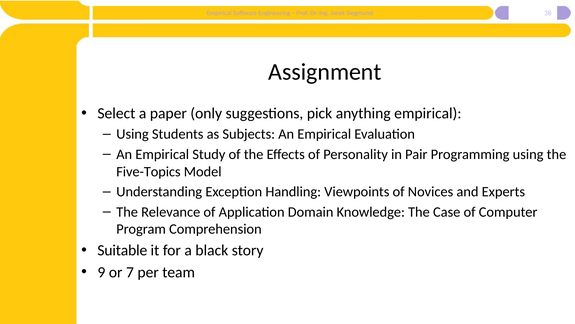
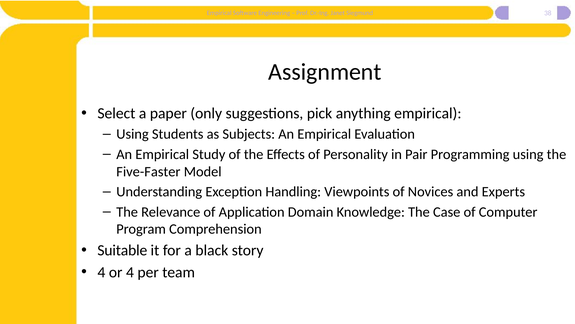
Five-Topics: Five-Topics -> Five-Faster
9 at (101, 272): 9 -> 4
or 7: 7 -> 4
